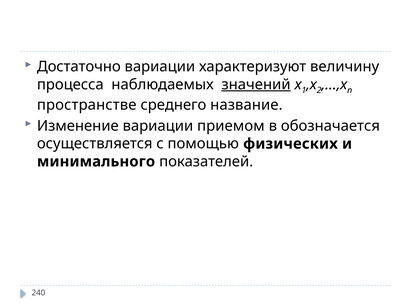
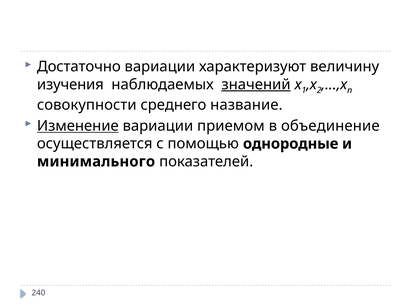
процесса: процесса -> изучения
пространстве: пространстве -> совокупности
Изменение underline: none -> present
обозначается: обозначается -> объединение
физических: физических -> однородные
